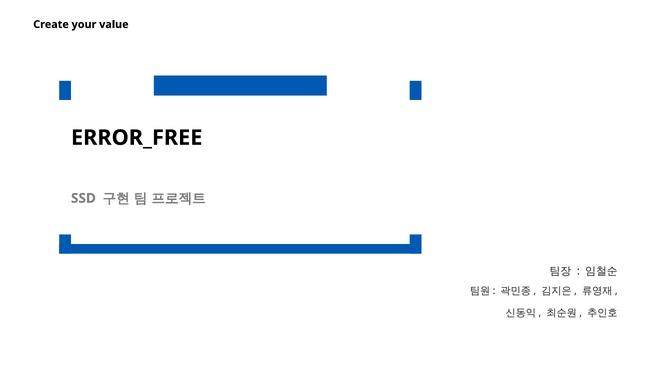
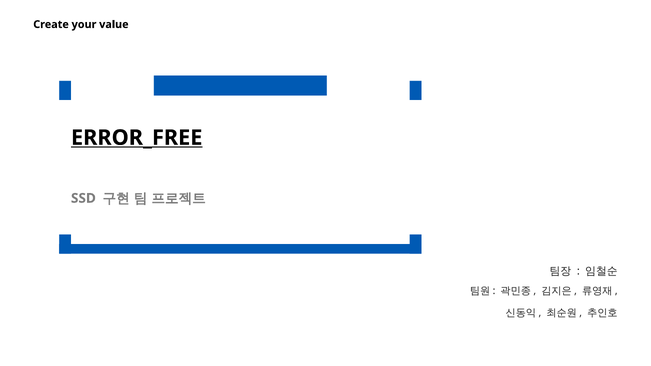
ERROR_FREE underline: none -> present
